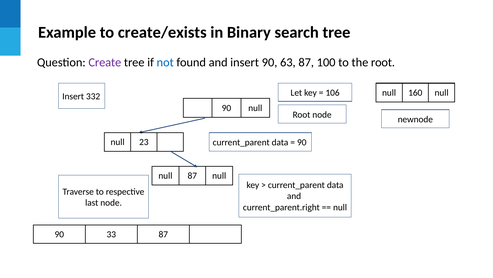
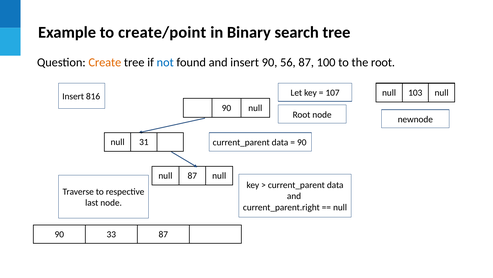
create/exists: create/exists -> create/point
Create colour: purple -> orange
63: 63 -> 56
160: 160 -> 103
106: 106 -> 107
332: 332 -> 816
23: 23 -> 31
